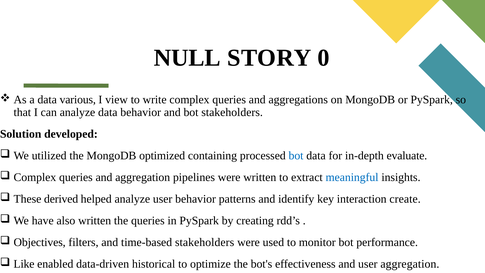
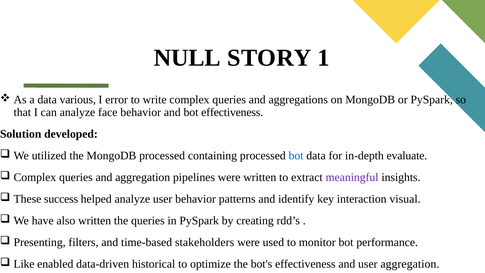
0: 0 -> 1
view: view -> error
analyze data: data -> face
bot stakeholders: stakeholders -> effectiveness
MongoDB optimized: optimized -> processed
meaningful colour: blue -> purple
derived: derived -> success
create: create -> visual
Objectives: Objectives -> Presenting
